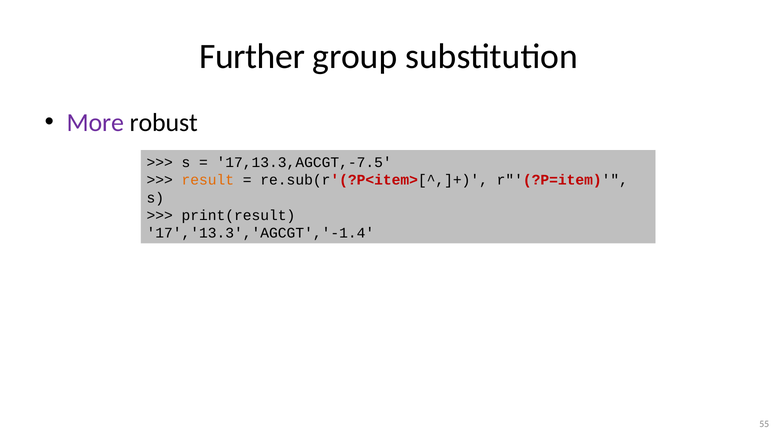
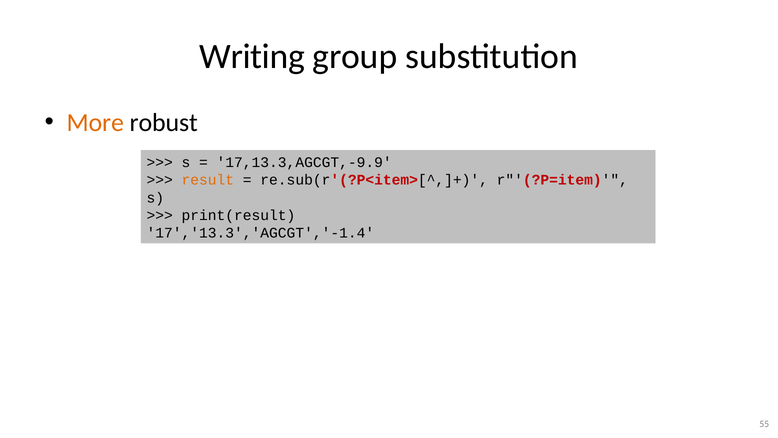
Further: Further -> Writing
More colour: purple -> orange
17,13.3,AGCGT,-7.5: 17,13.3,AGCGT,-7.5 -> 17,13.3,AGCGT,-9.9
